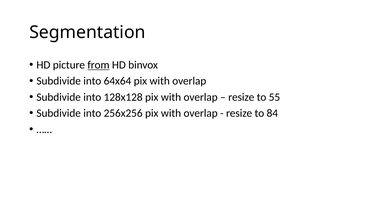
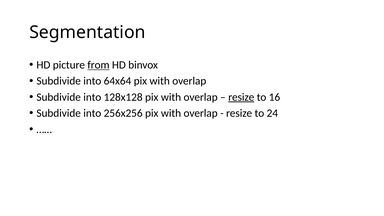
resize at (241, 97) underline: none -> present
55: 55 -> 16
84: 84 -> 24
